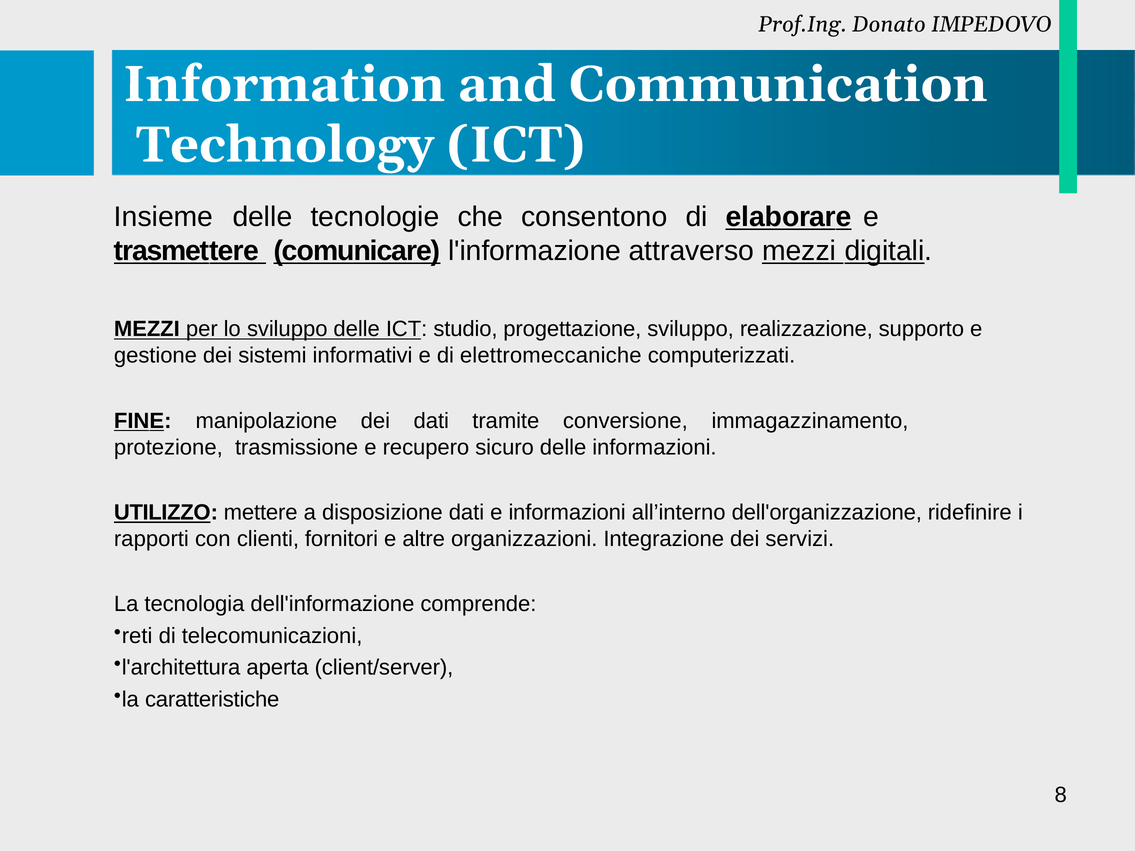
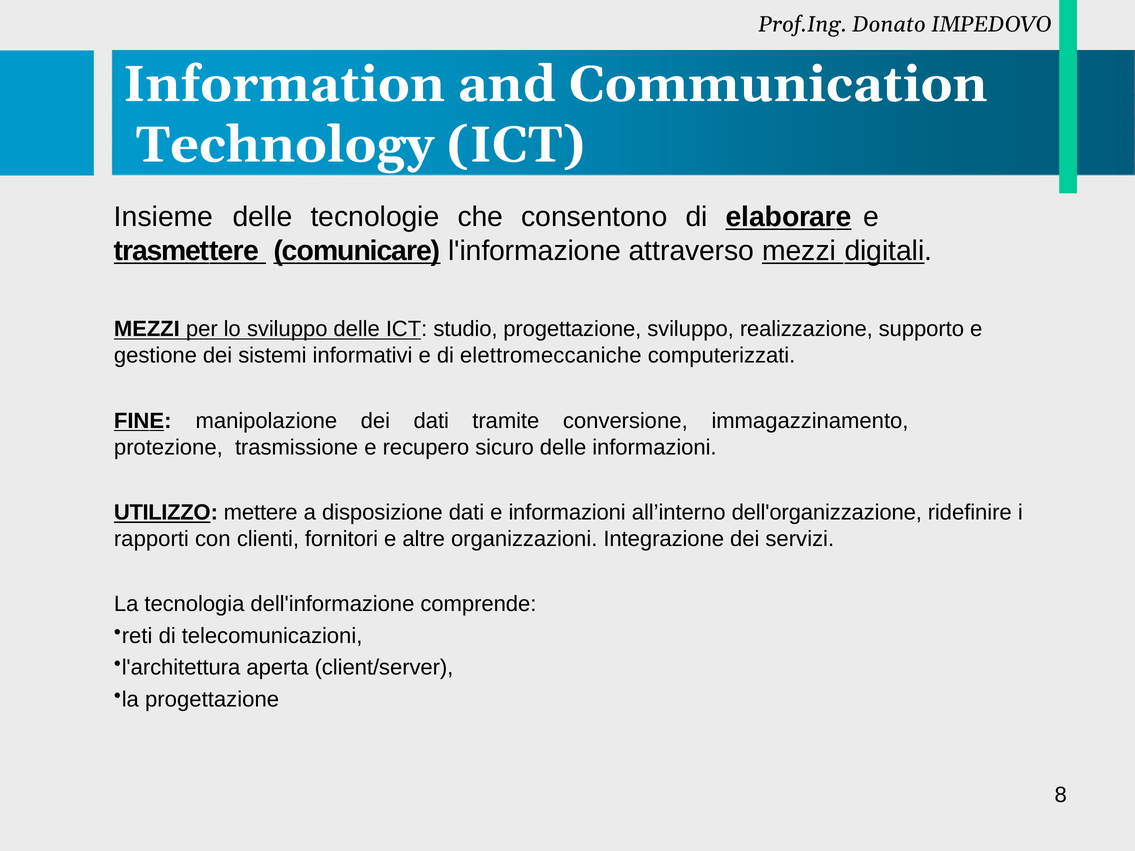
la caratteristiche: caratteristiche -> progettazione
